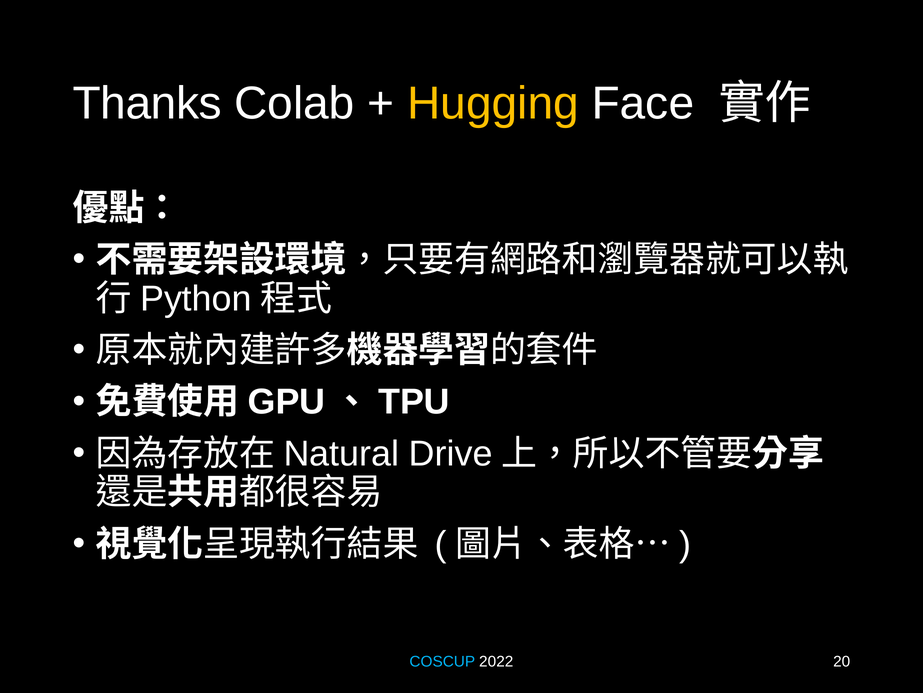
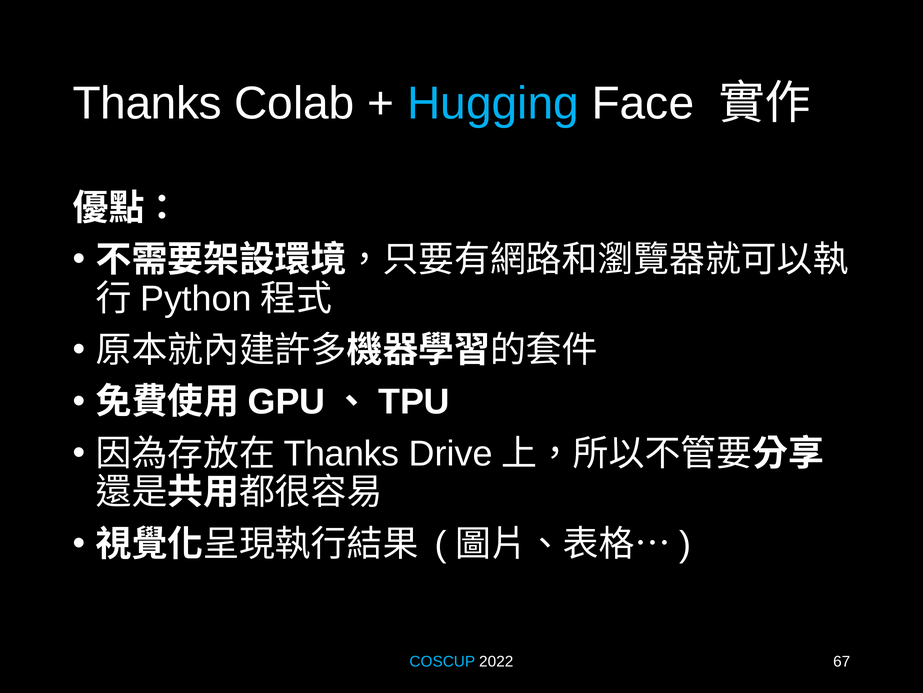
Hugging colour: yellow -> light blue
Natural at (341, 453): Natural -> Thanks
20: 20 -> 67
